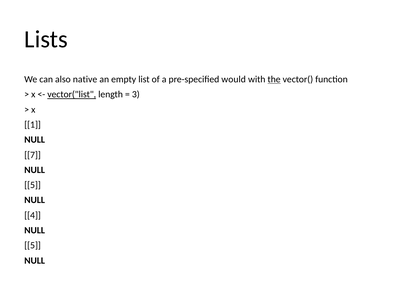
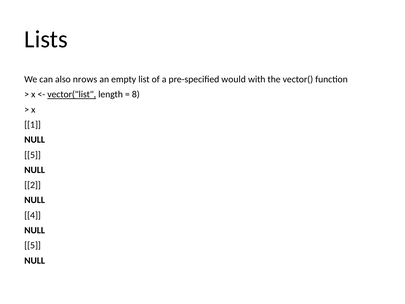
native: native -> nrows
the underline: present -> none
3: 3 -> 8
7 at (33, 155): 7 -> 5
5 at (33, 185): 5 -> 2
